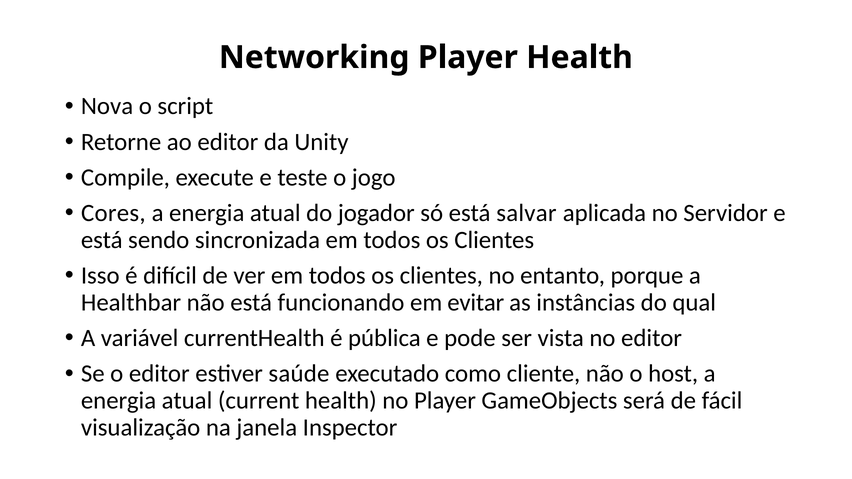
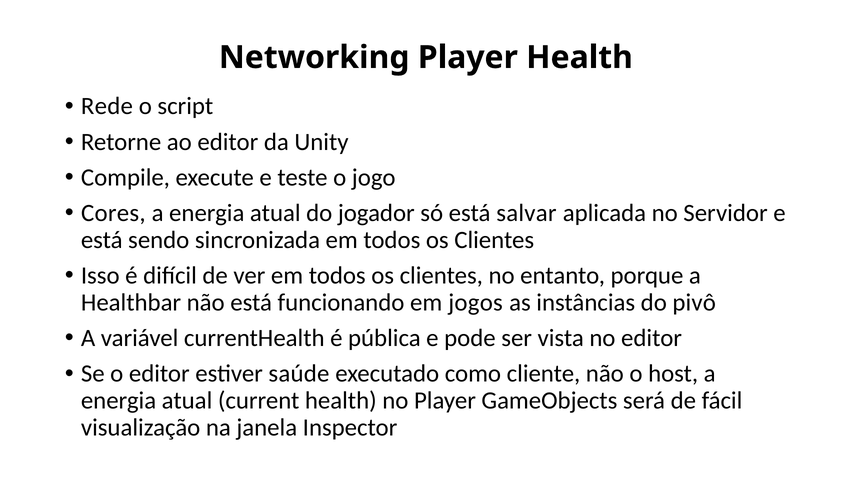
Nova: Nova -> Rede
evitar: evitar -> jogos
qual: qual -> pivô
